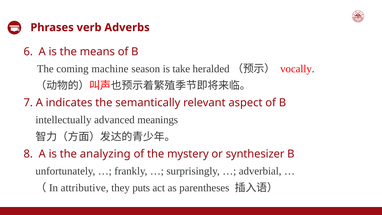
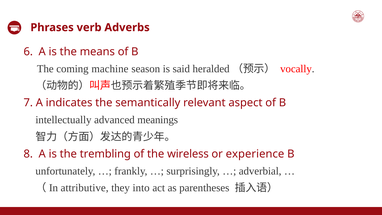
take: take -> said
analyzing: analyzing -> trembling
mystery: mystery -> wireless
synthesizer: synthesizer -> experience
puts: puts -> into
